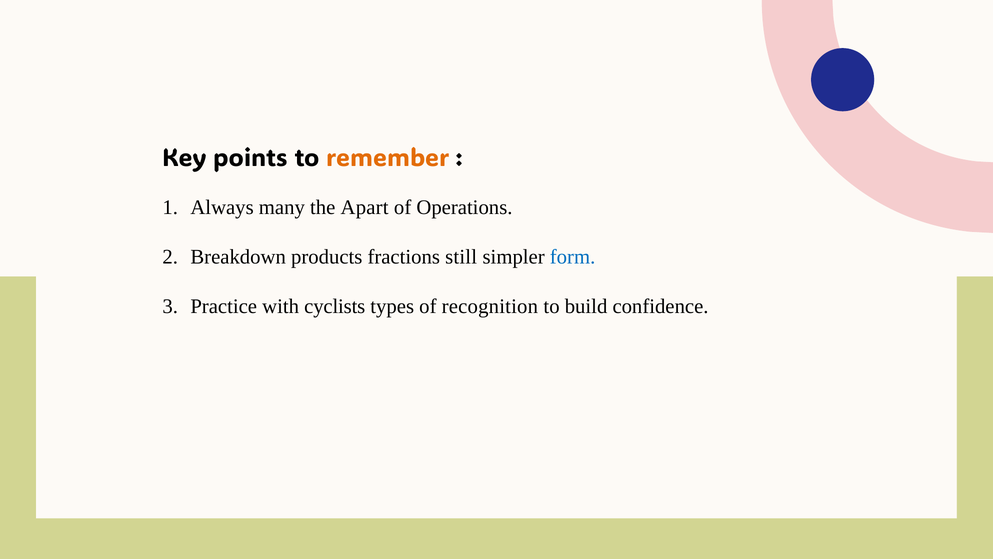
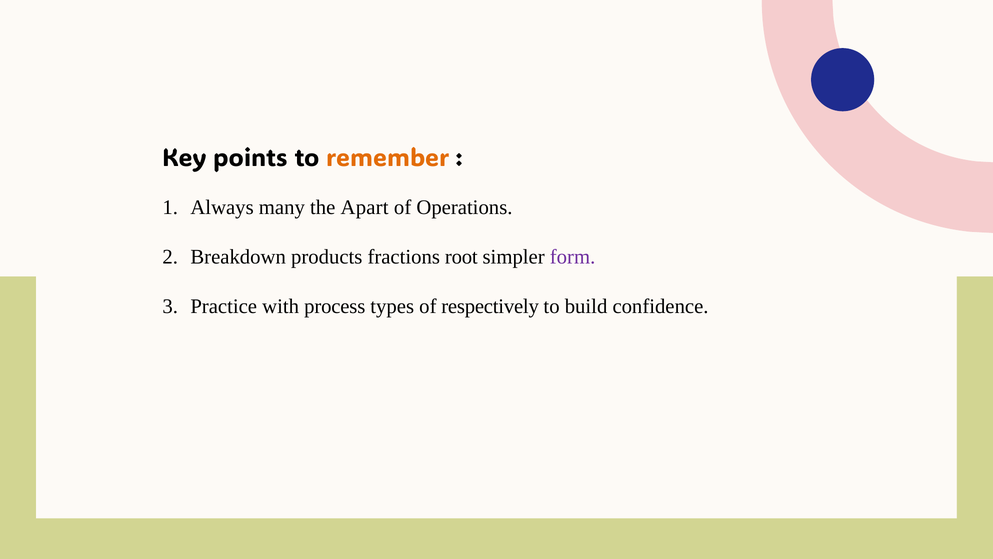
still: still -> root
form colour: blue -> purple
cyclists: cyclists -> process
recognition: recognition -> respectively
